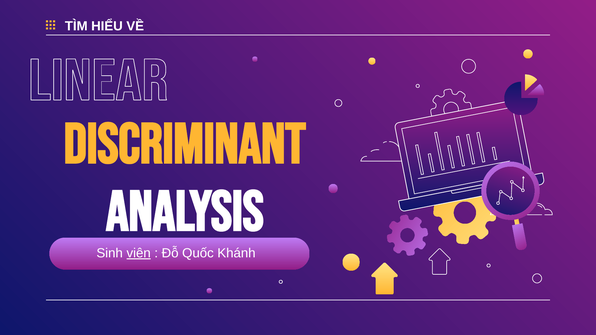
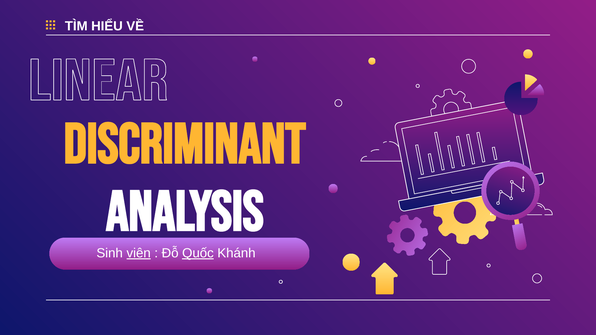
Quốc underline: none -> present
